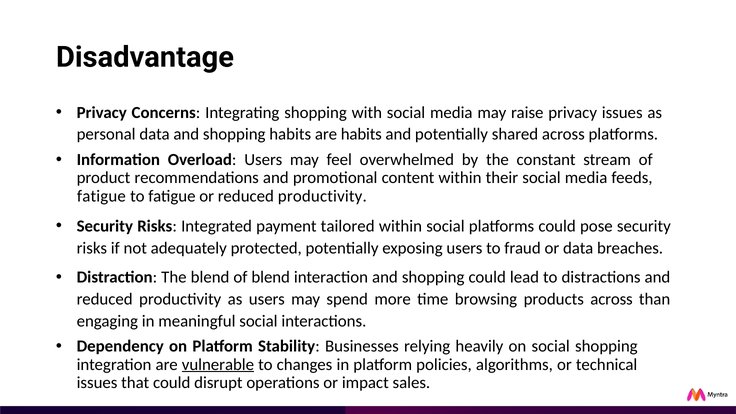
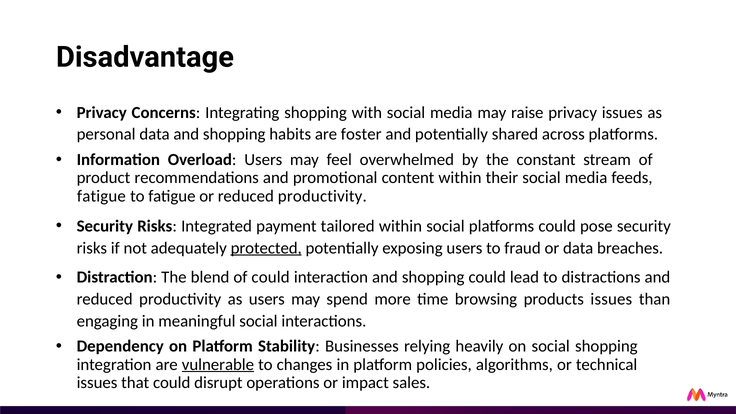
are habits: habits -> foster
protected underline: none -> present
of blend: blend -> could
products across: across -> issues
